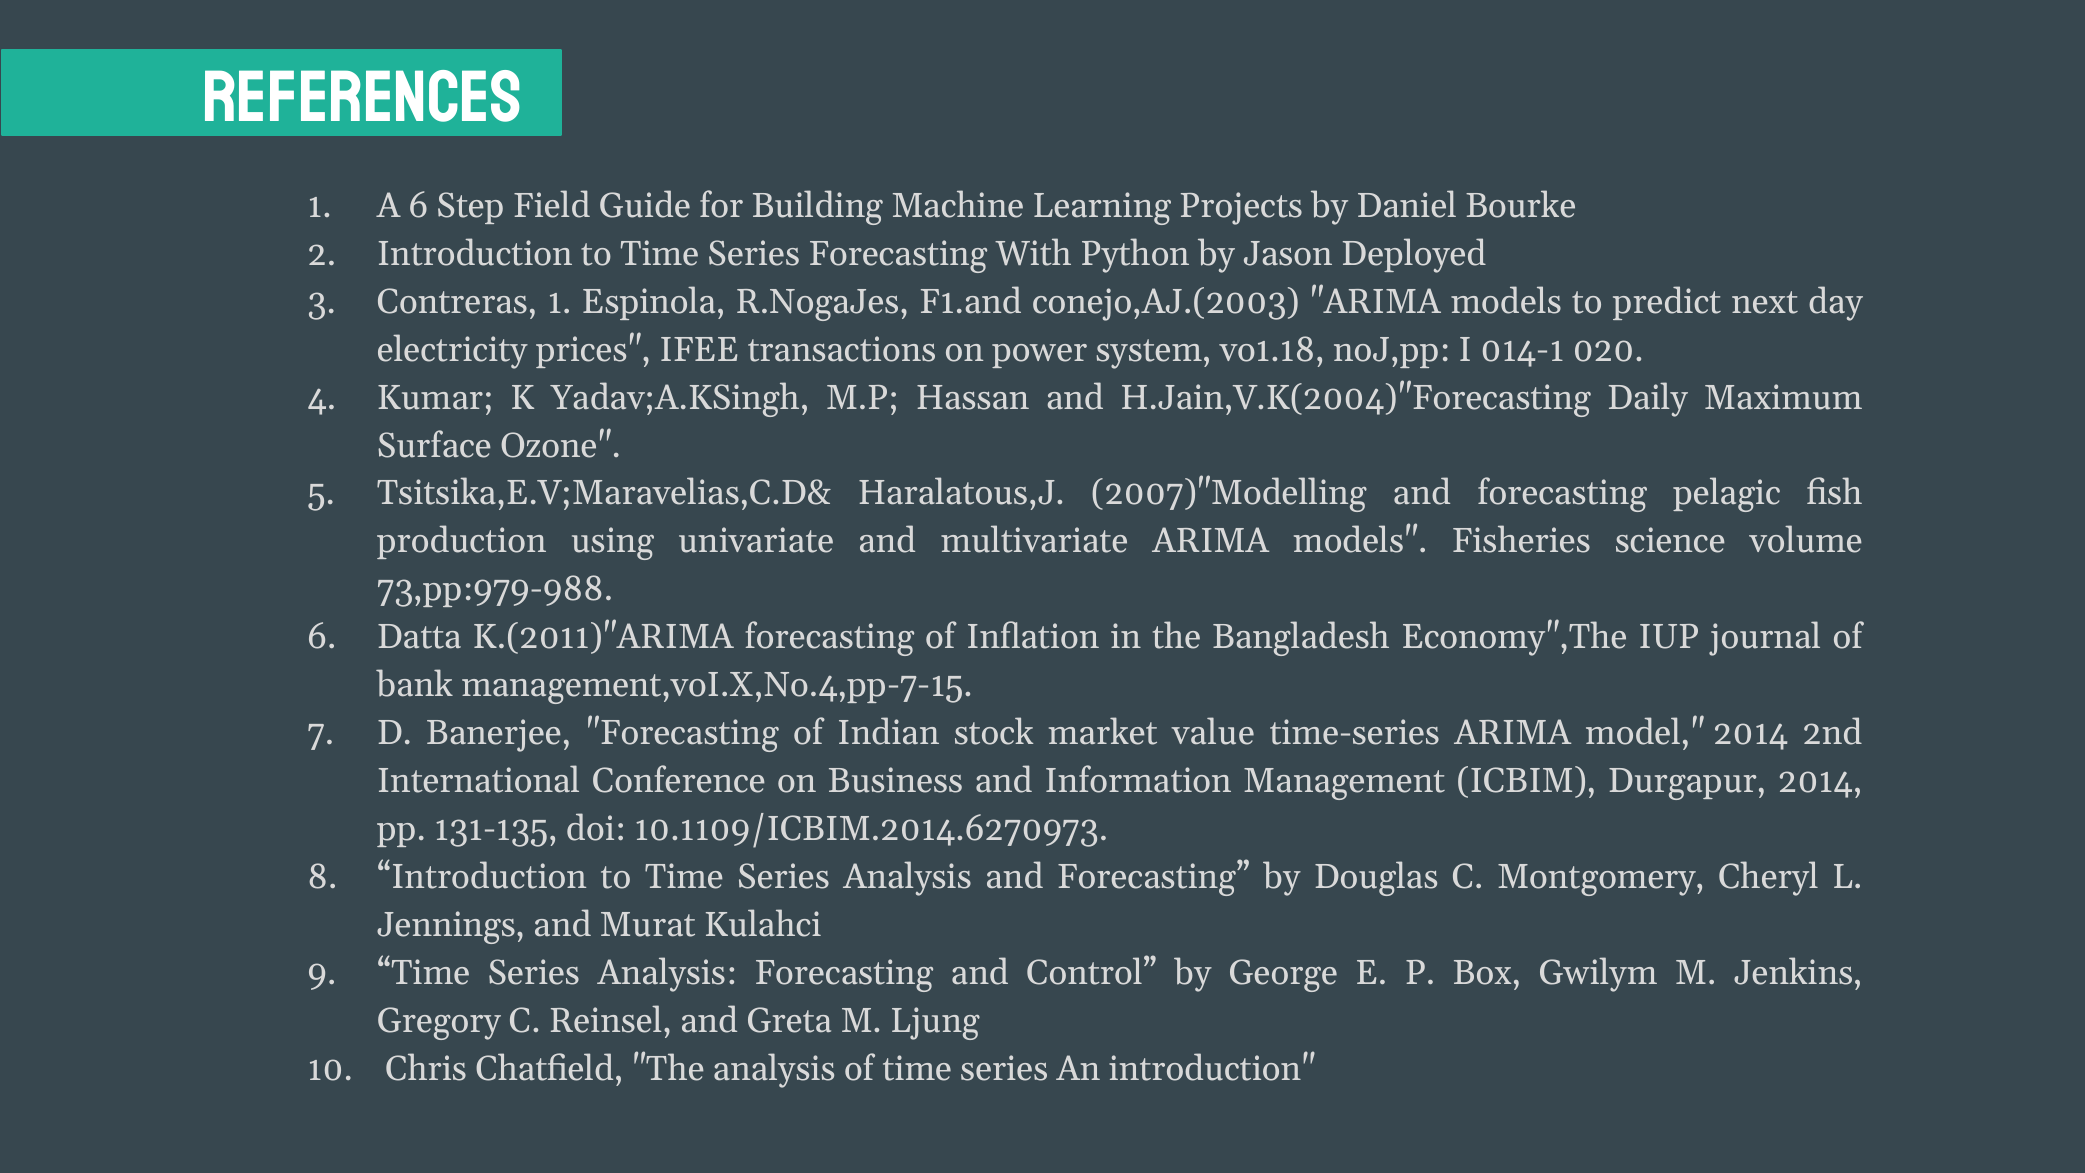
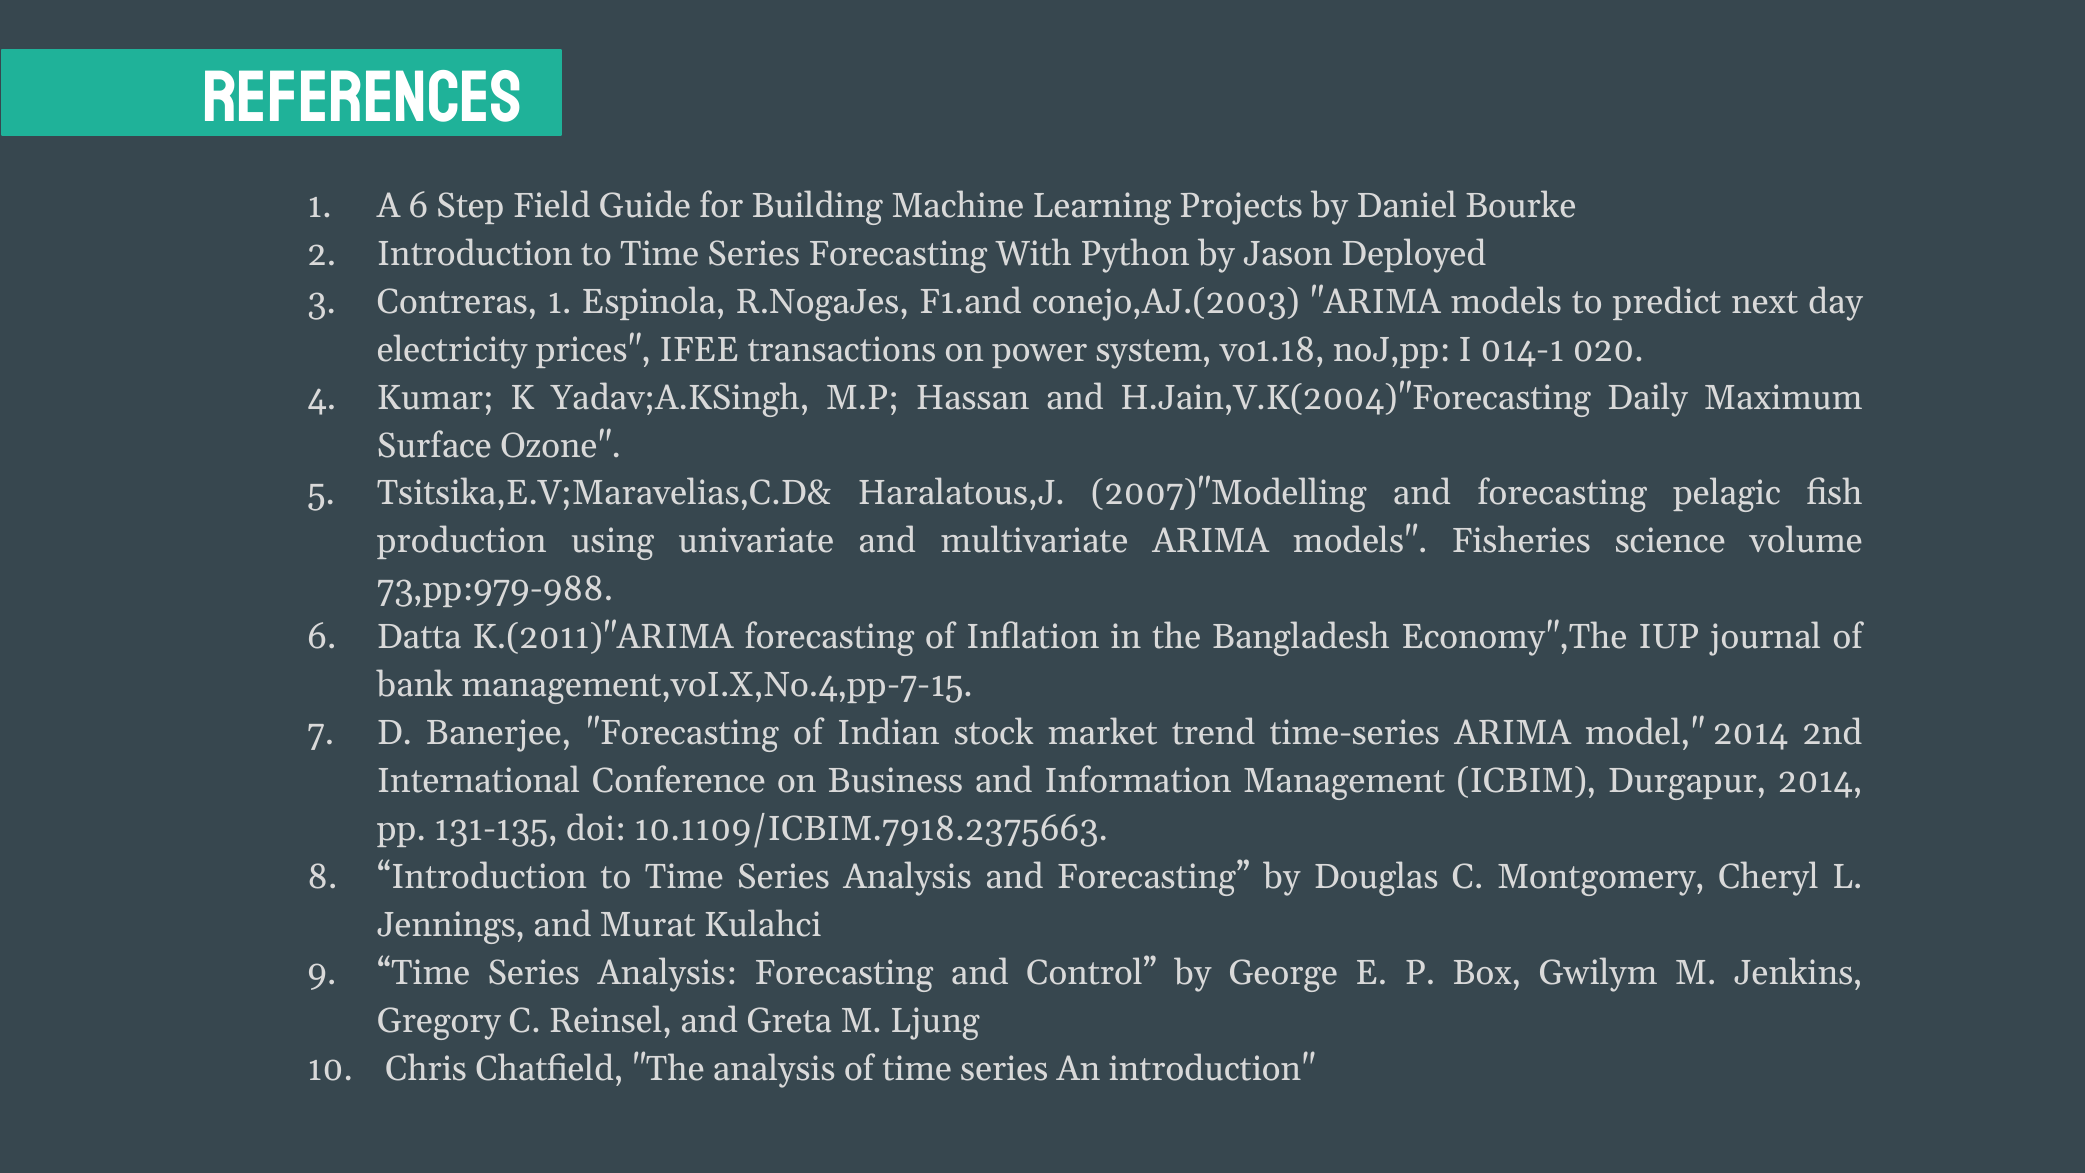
value: value -> trend
10.1109/ICBIM.2014.6270973: 10.1109/ICBIM.2014.6270973 -> 10.1109/ICBIM.7918.2375663
